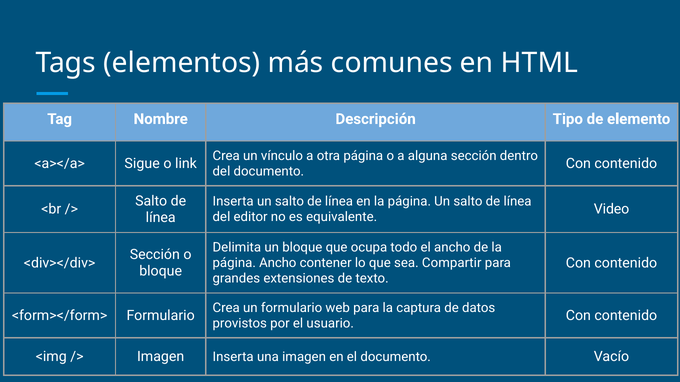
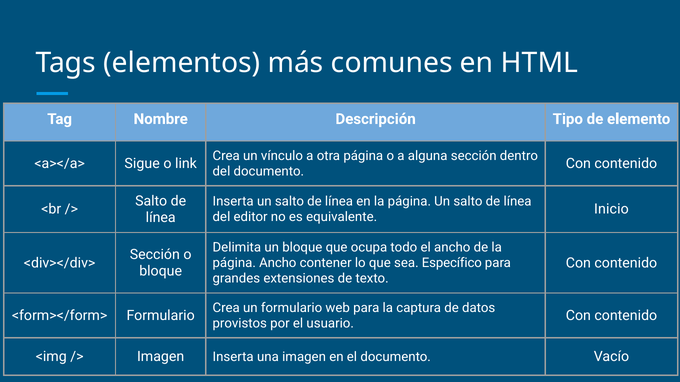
Video: Video -> Inicio
Compartir: Compartir -> Específico
